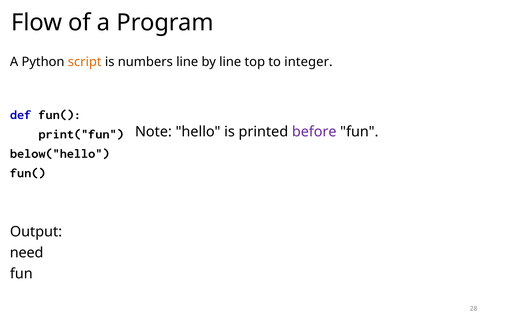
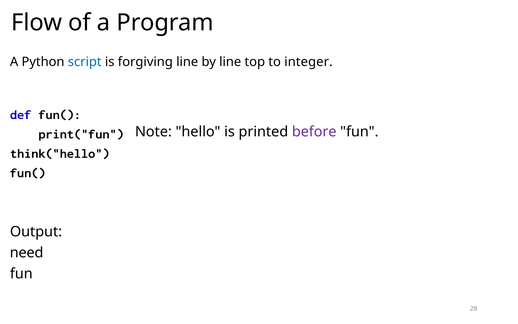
script colour: orange -> blue
numbers: numbers -> forgiving
below("hello: below("hello -> think("hello
